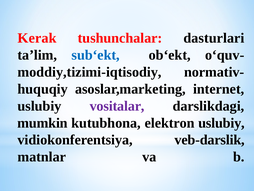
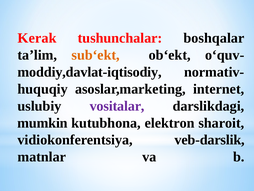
dasturlari: dasturlari -> boshqalar
sub‘ekt colour: blue -> orange
moddiy,tizimi-iqtisodiy: moddiy,tizimi-iqtisodiy -> moddiy,davlat-iqtisodiy
elektron uslubiy: uslubiy -> sharoit
